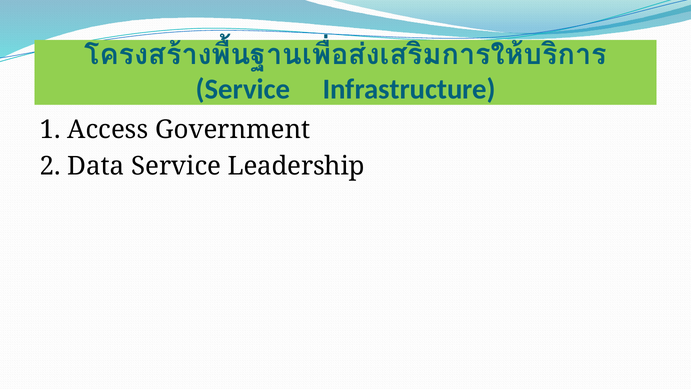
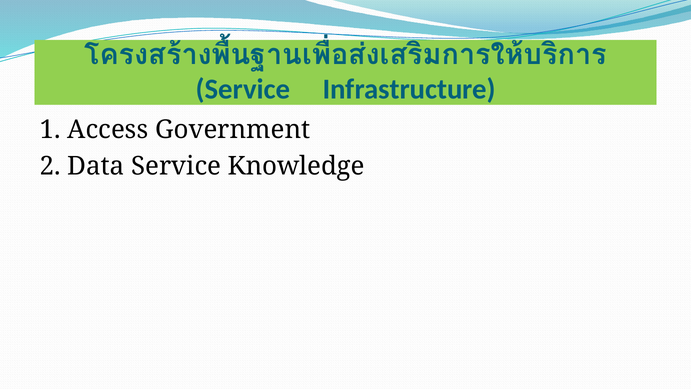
Leadership: Leadership -> Knowledge
